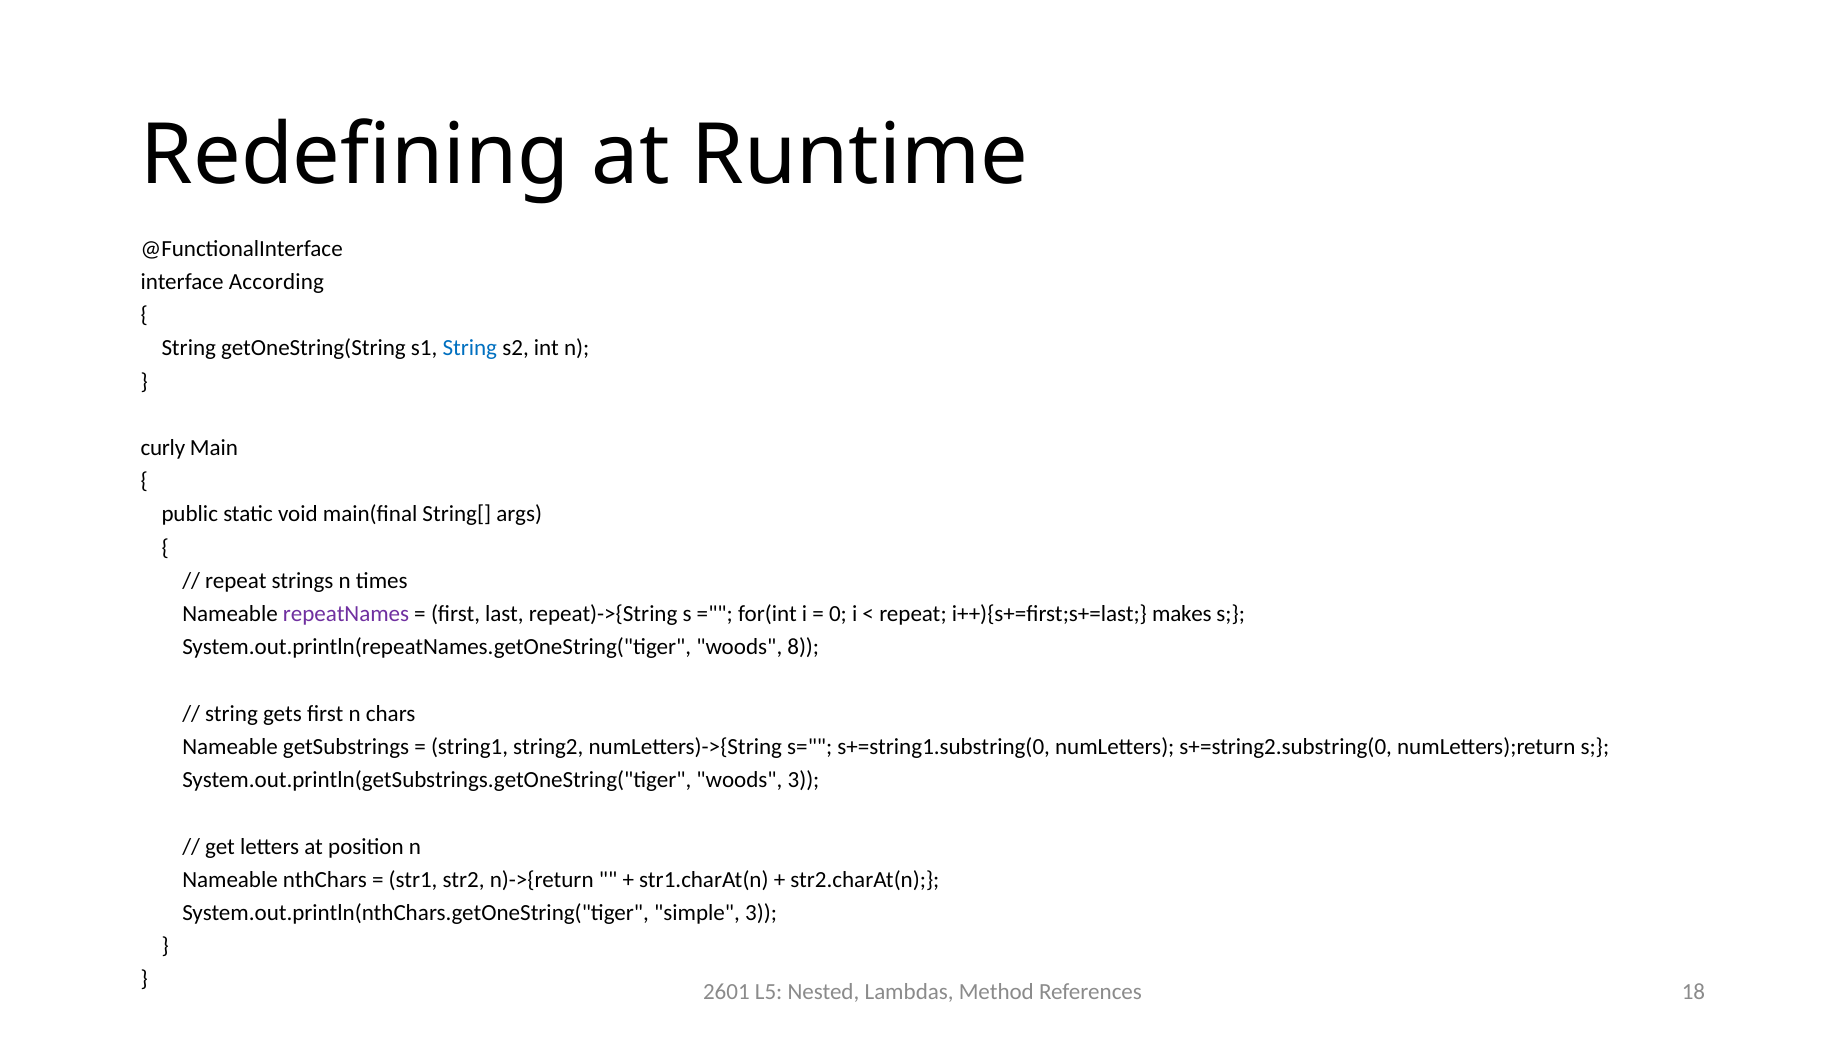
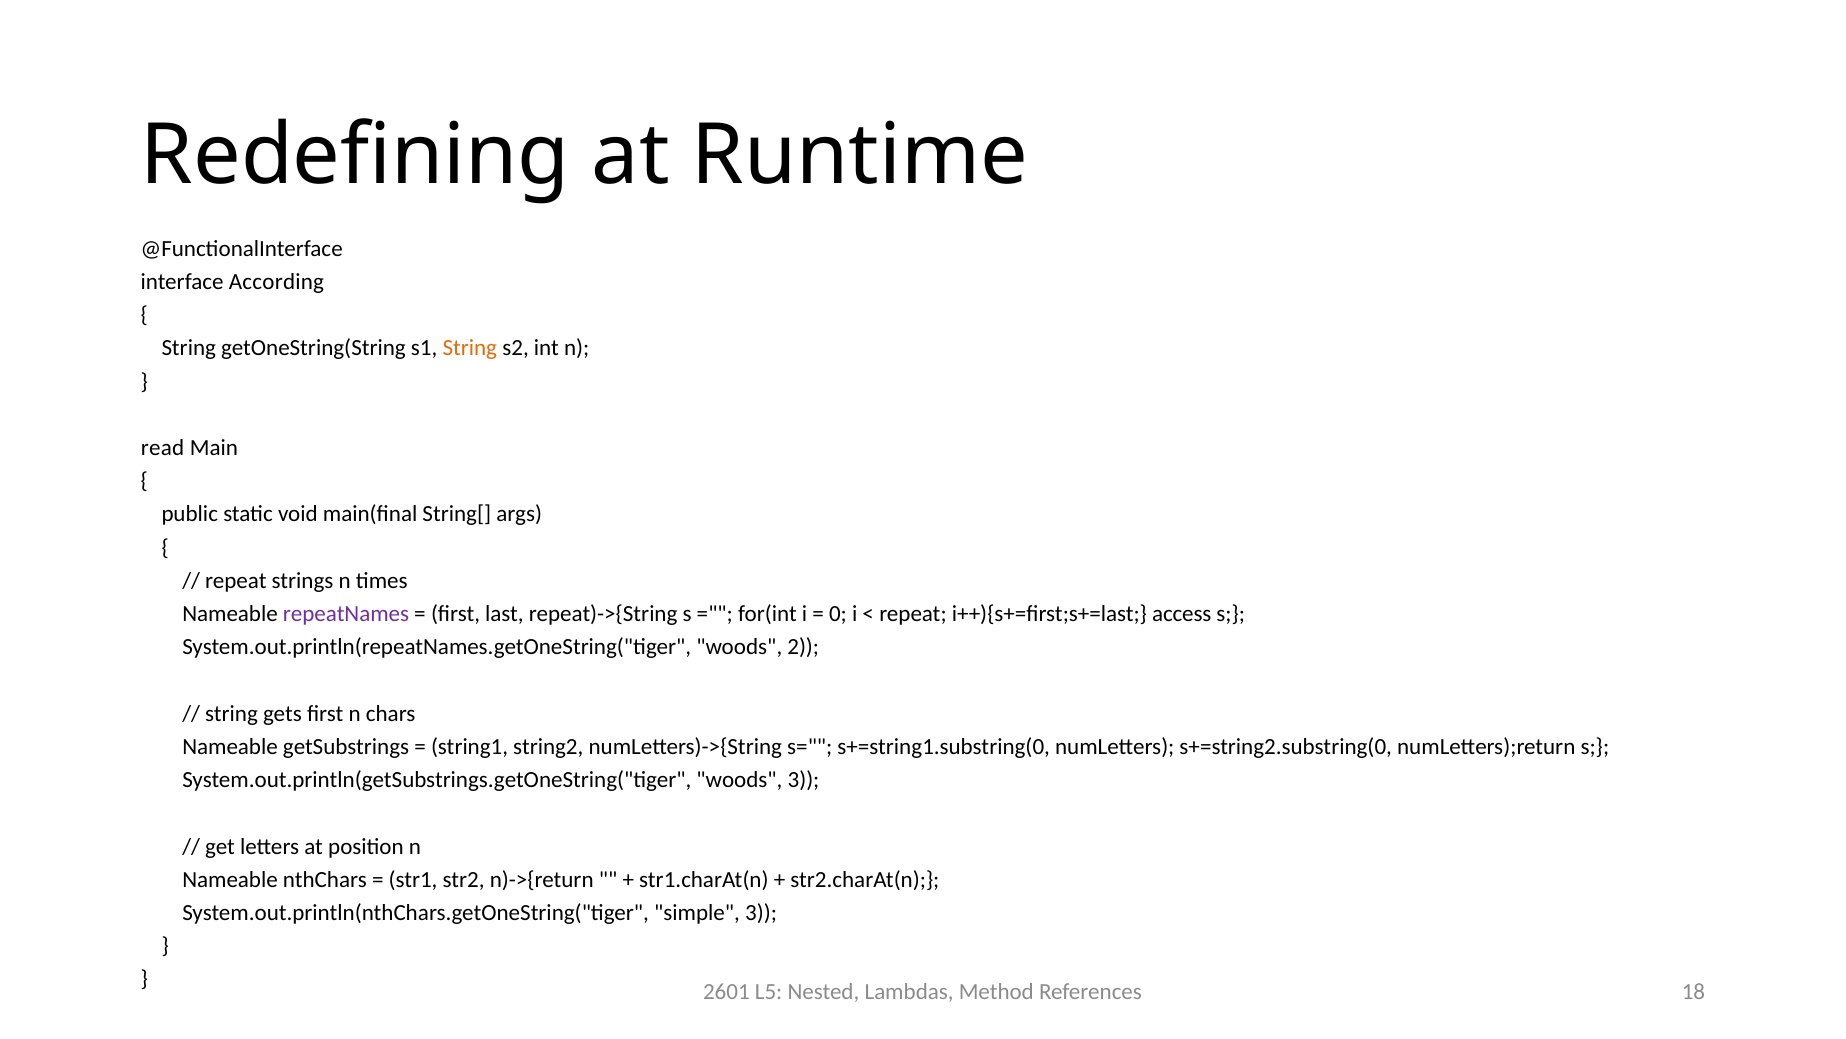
String at (470, 348) colour: blue -> orange
curly: curly -> read
makes: makes -> access
8: 8 -> 2
